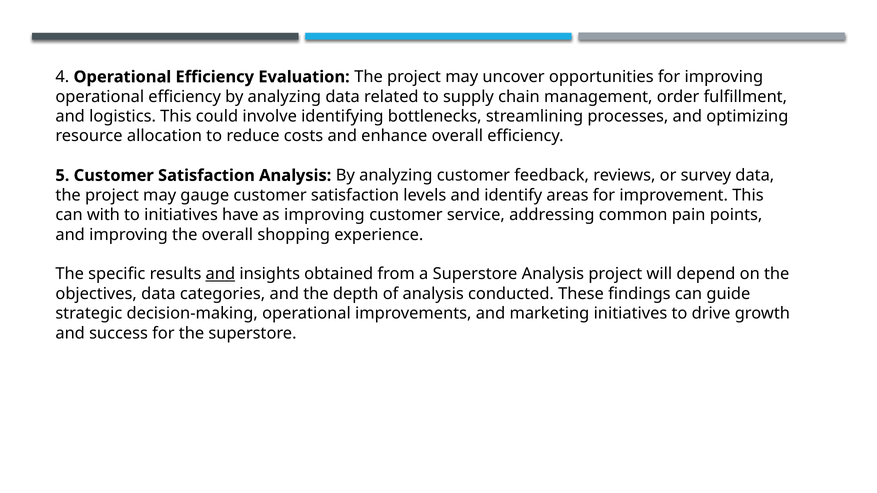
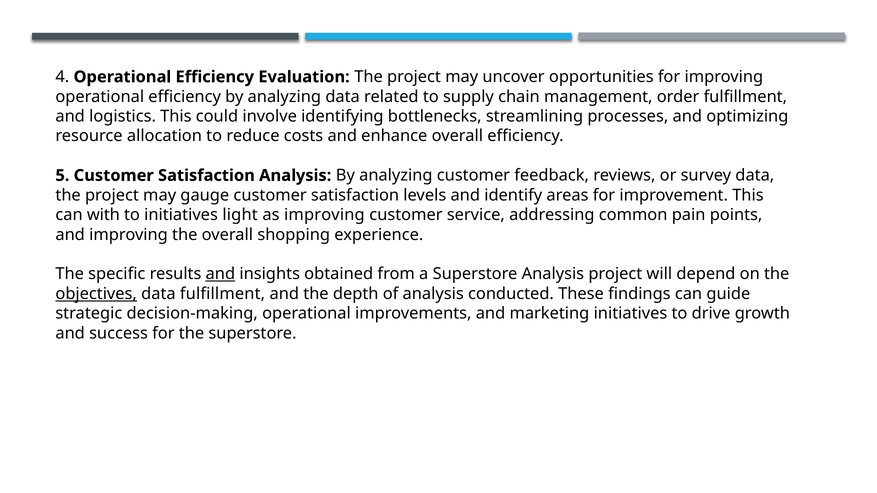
have: have -> light
objectives underline: none -> present
data categories: categories -> fulfillment
